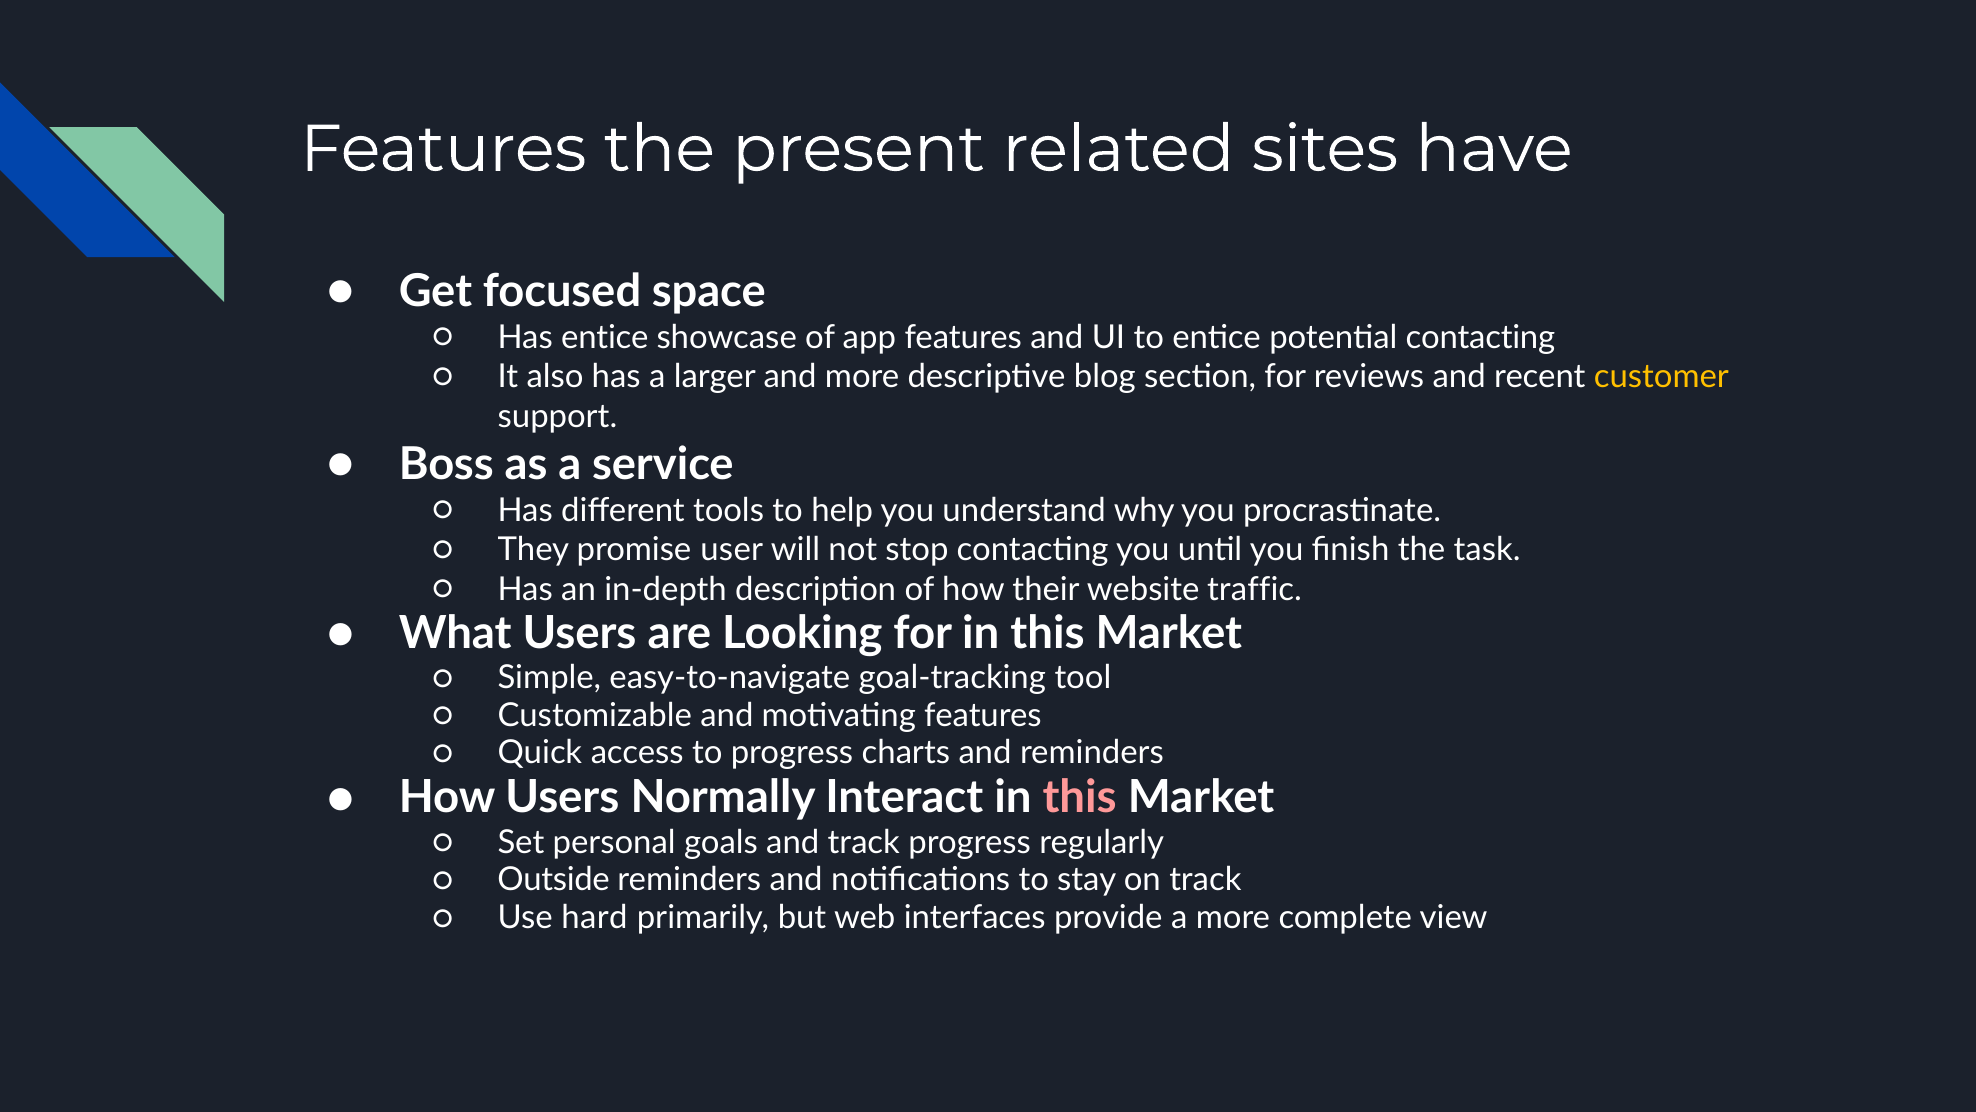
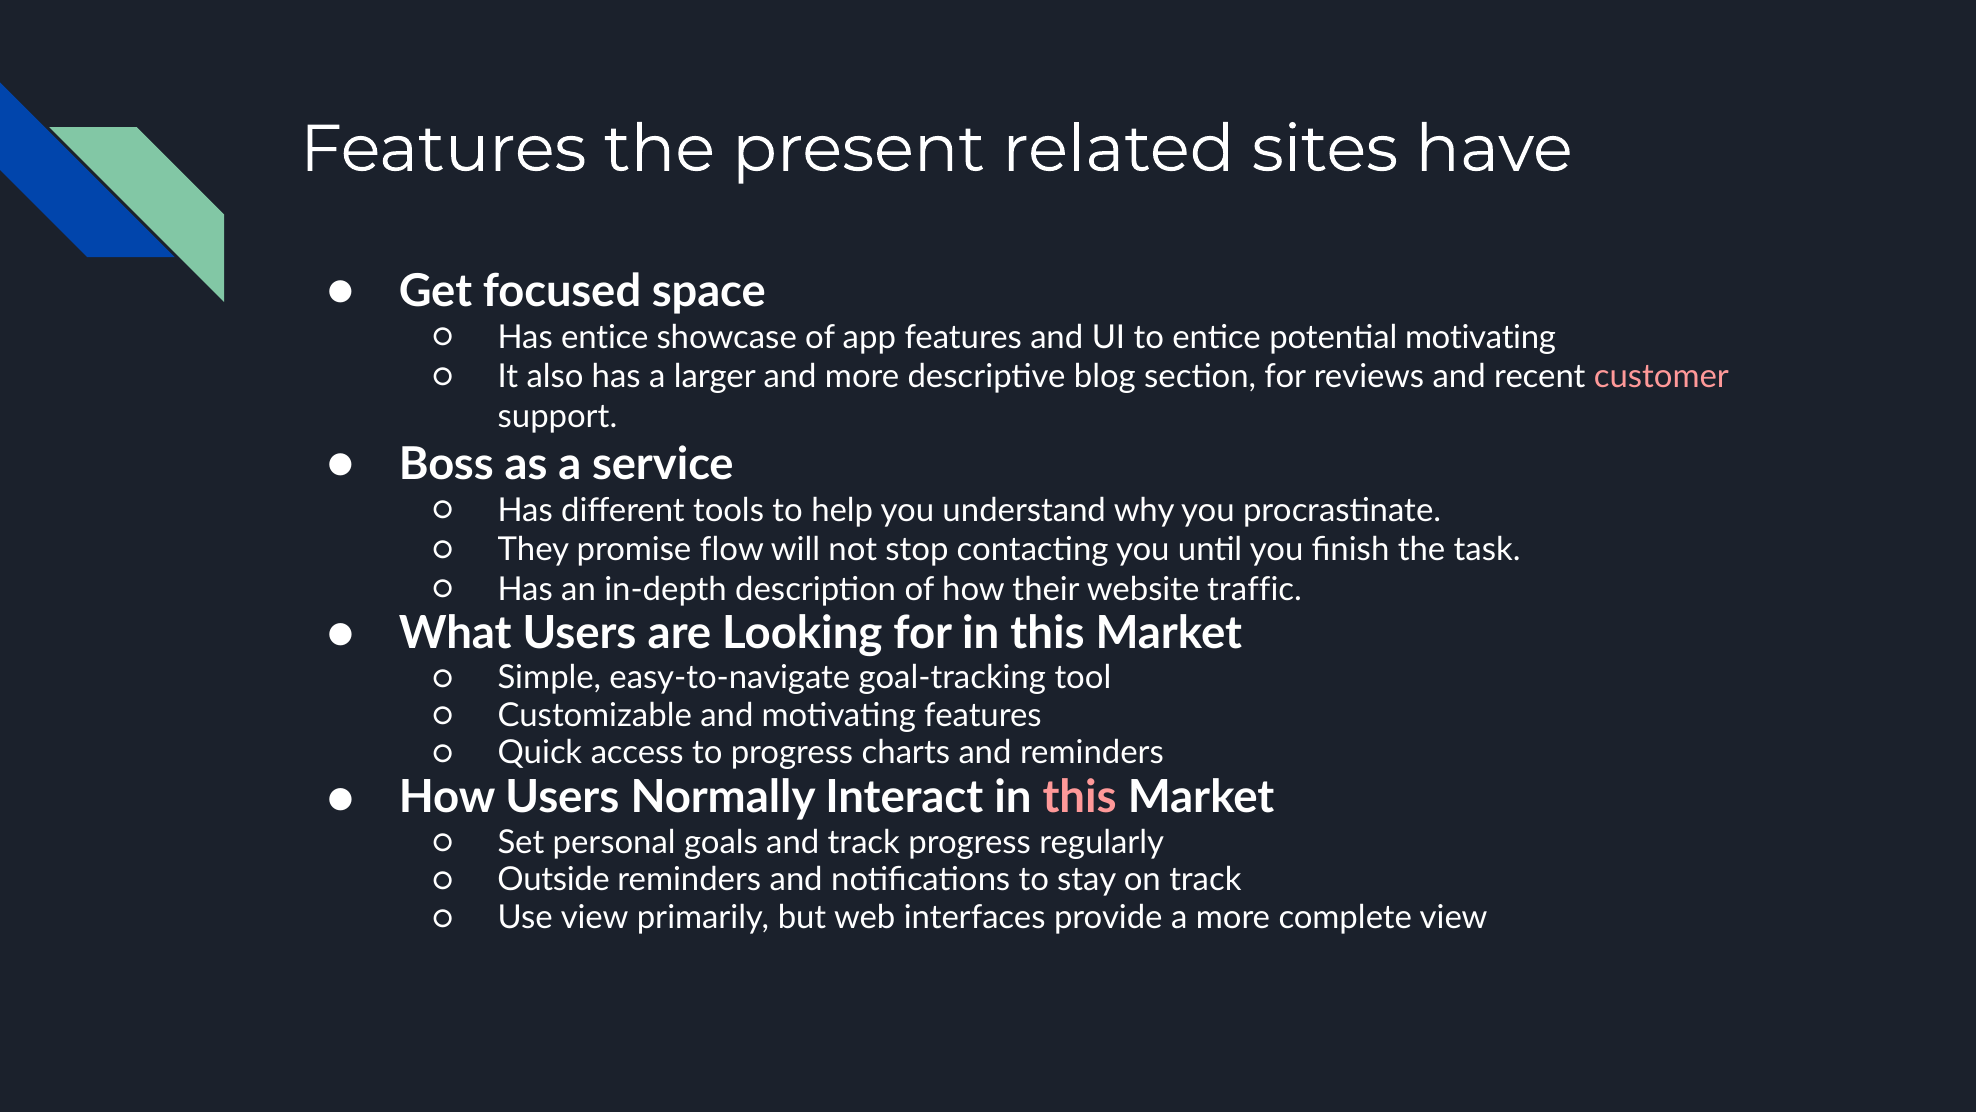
potential contacting: contacting -> motivating
customer colour: yellow -> pink
user: user -> flow
Use hard: hard -> view
